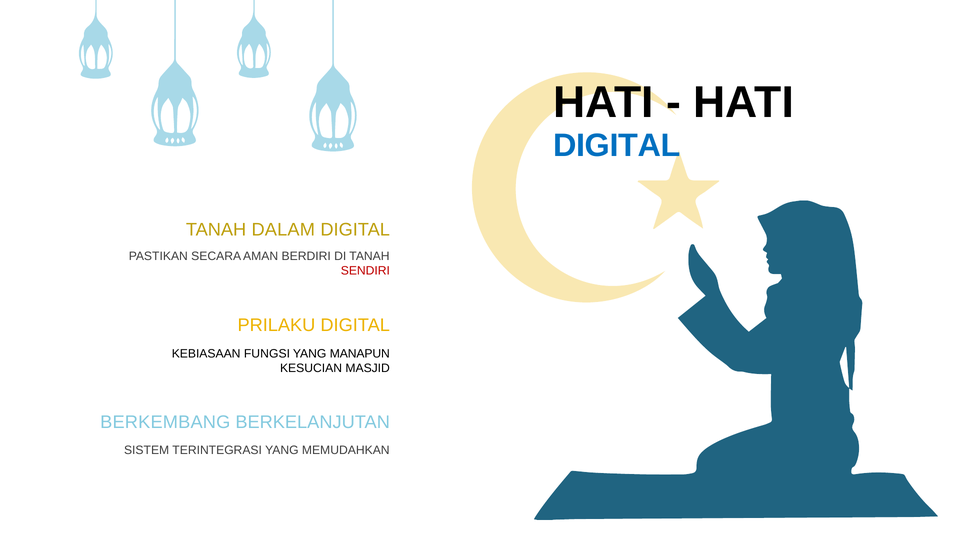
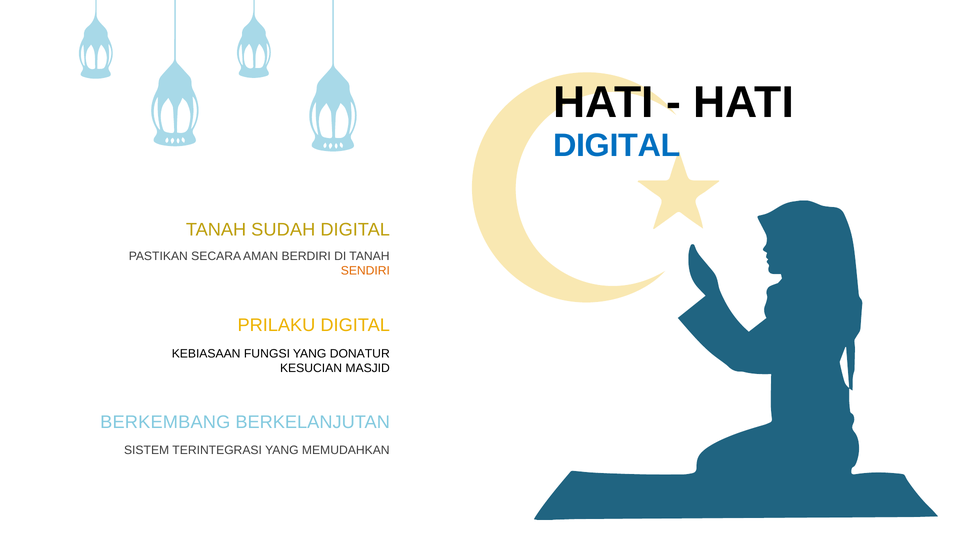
DALAM: DALAM -> SUDAH
SENDIRI colour: red -> orange
MANAPUN: MANAPUN -> DONATUR
